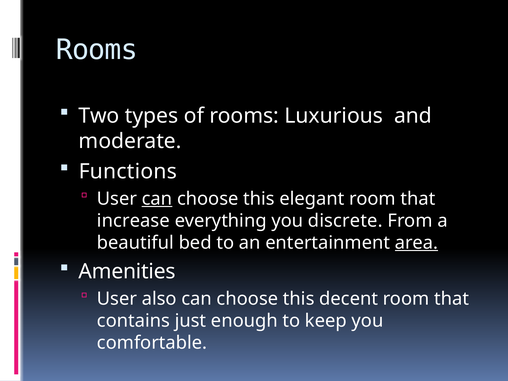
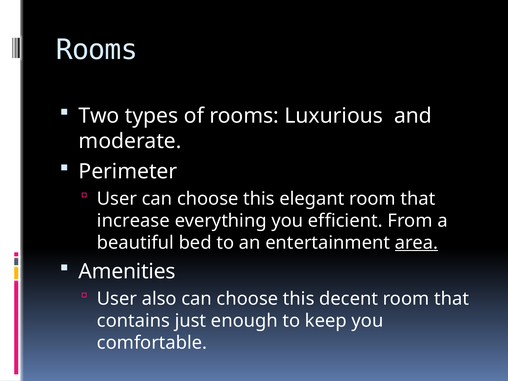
Functions: Functions -> Perimeter
can at (157, 199) underline: present -> none
discrete: discrete -> efficient
